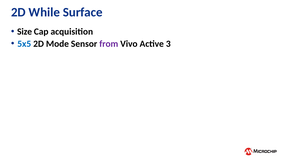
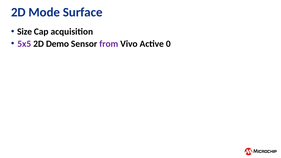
While: While -> Mode
5x5 colour: blue -> purple
Mode: Mode -> Demo
3: 3 -> 0
